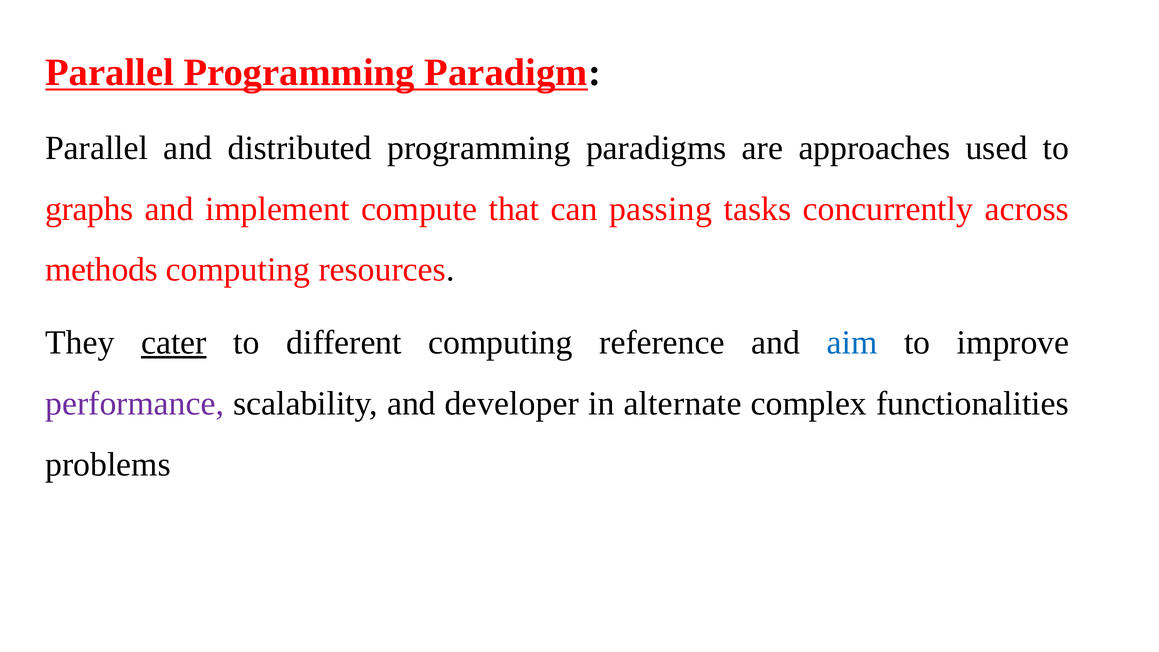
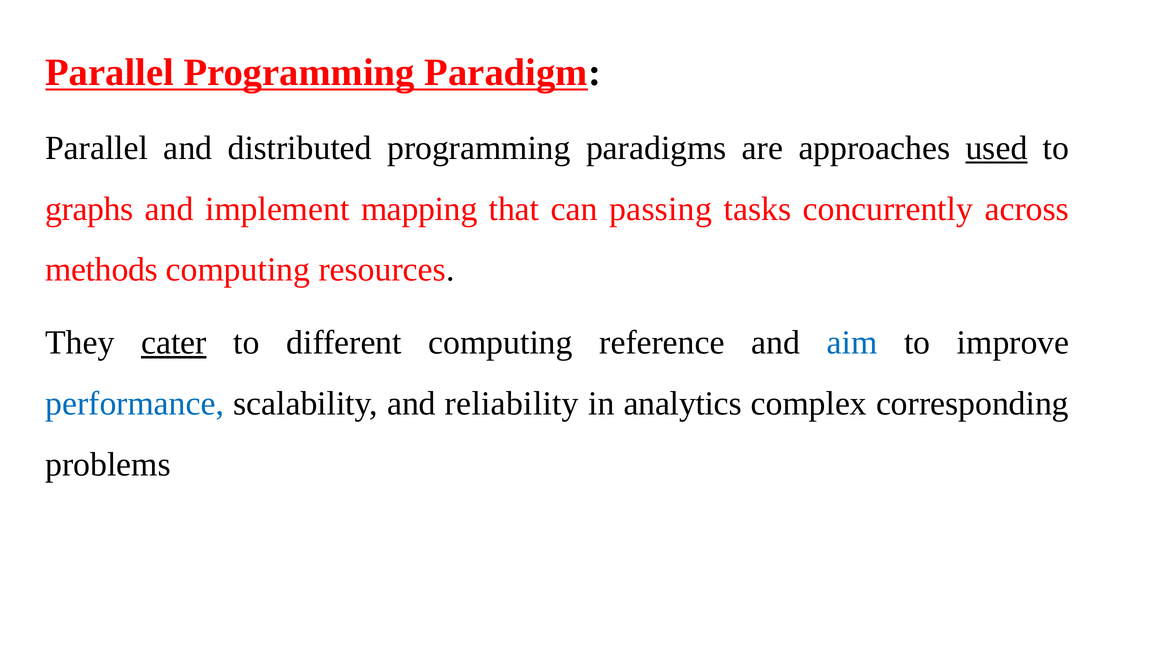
used underline: none -> present
compute: compute -> mapping
performance colour: purple -> blue
developer: developer -> reliability
alternate: alternate -> analytics
functionalities: functionalities -> corresponding
